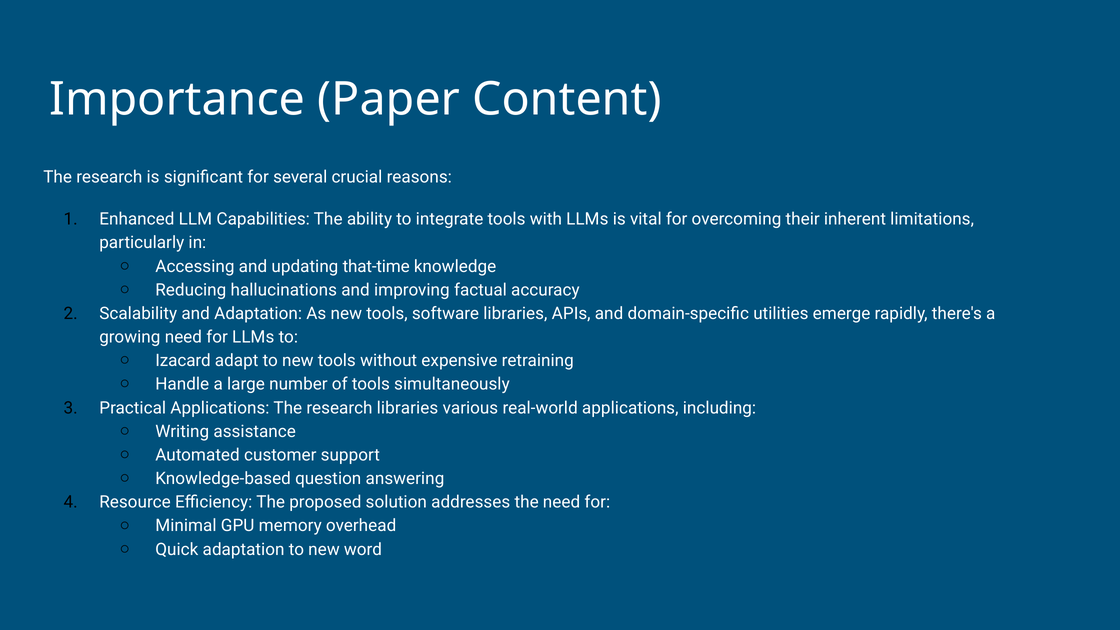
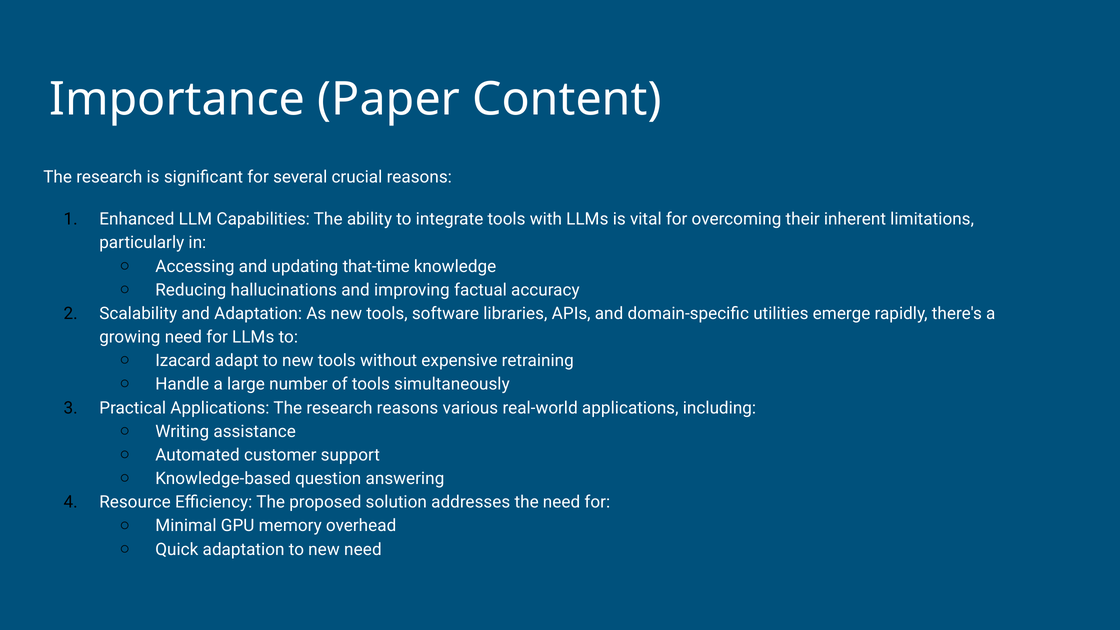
research libraries: libraries -> reasons
new word: word -> need
